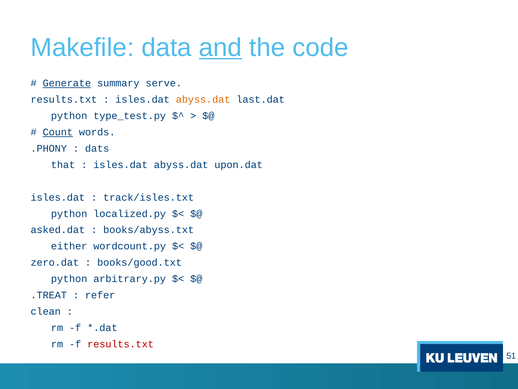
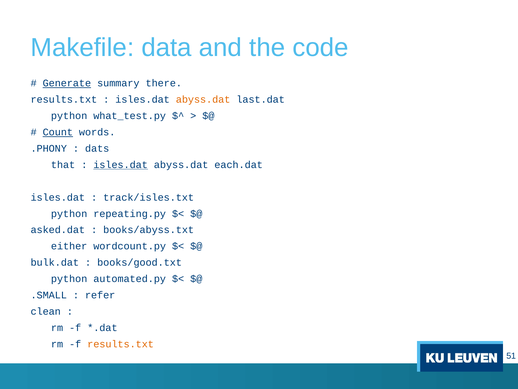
and underline: present -> none
serve: serve -> there
type_test.py: type_test.py -> what_test.py
isles.dat at (121, 165) underline: none -> present
upon.dat: upon.dat -> each.dat
localized.py: localized.py -> repeating.py
zero.dat: zero.dat -> bulk.dat
arbitrary.py: arbitrary.py -> automated.py
.TREAT: .TREAT -> .SMALL
results.txt at (121, 344) colour: red -> orange
